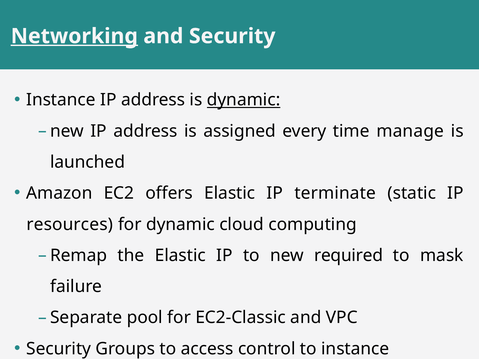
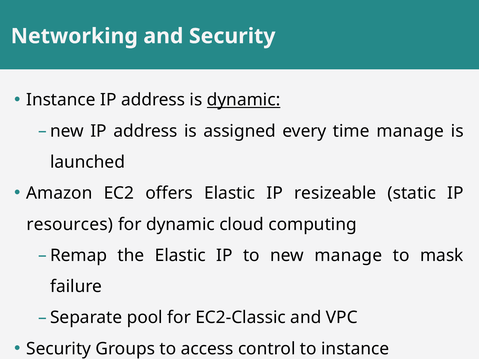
Networking underline: present -> none
terminate: terminate -> resizeable
new required: required -> manage
